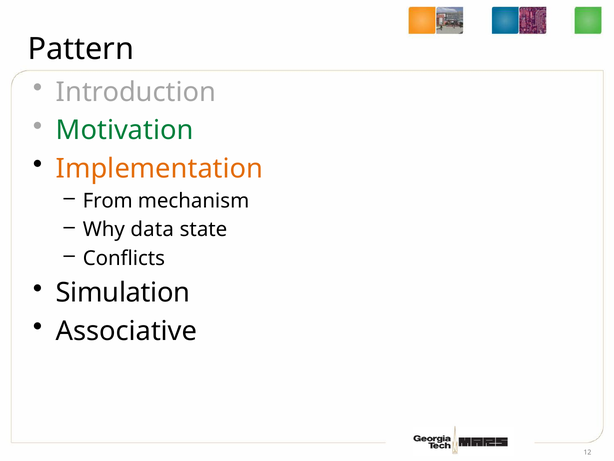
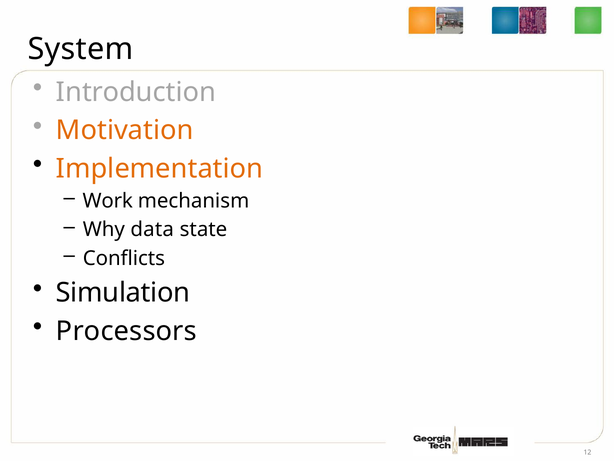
Pattern: Pattern -> System
Motivation colour: green -> orange
From: From -> Work
Associative: Associative -> Processors
